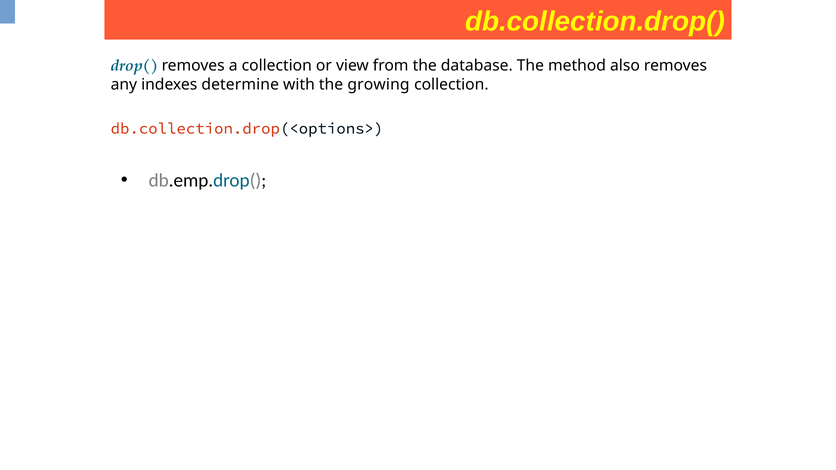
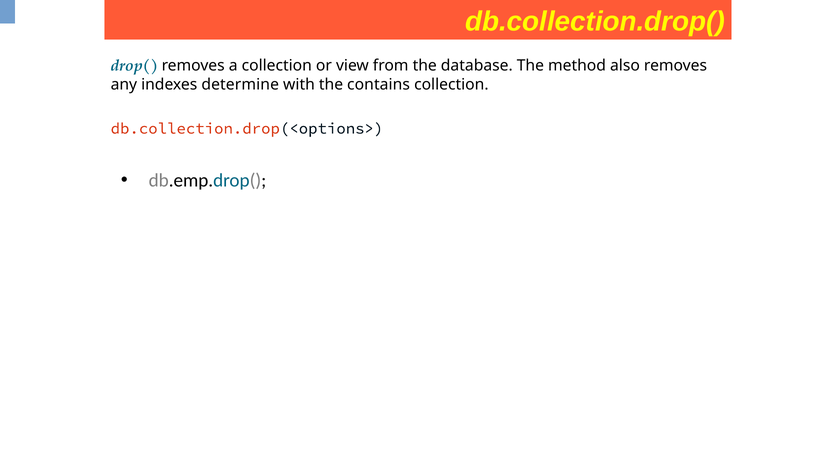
growing: growing -> contains
